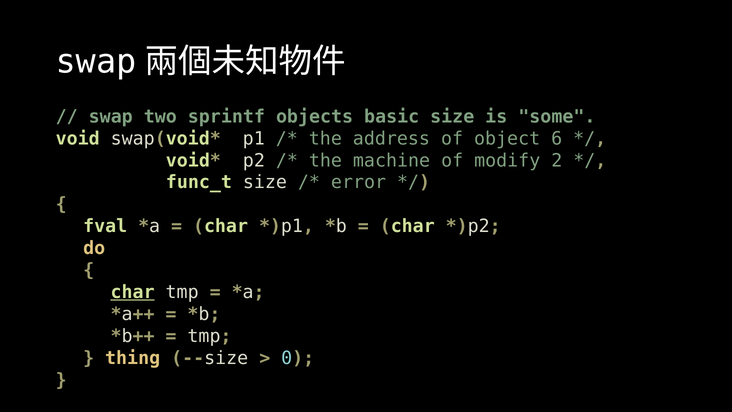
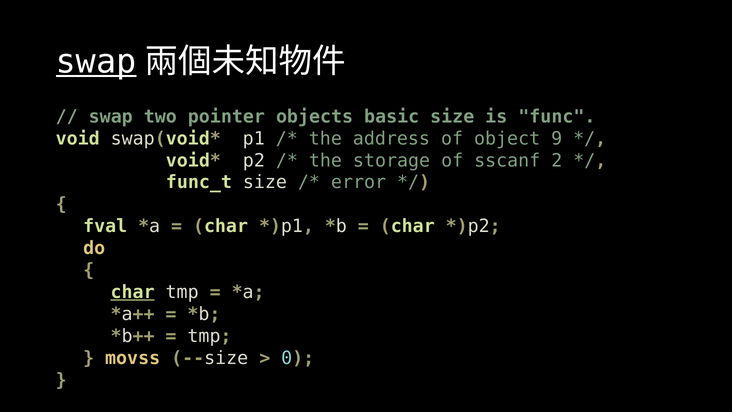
swap at (96, 61) underline: none -> present
sprintf: sprintf -> pointer
some: some -> func
6: 6 -> 9
machine: machine -> storage
modify: modify -> sscanf
thing: thing -> movss
